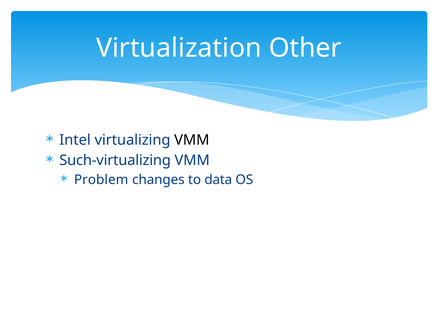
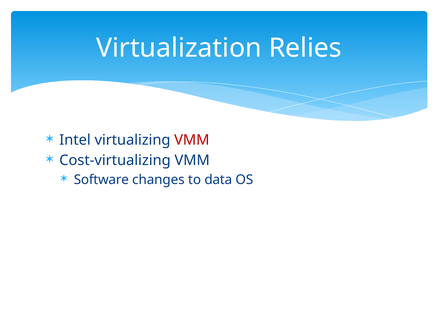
Other: Other -> Relies
VMM at (192, 140) colour: black -> red
Such-virtualizing: Such-virtualizing -> Cost-virtualizing
Problem: Problem -> Software
